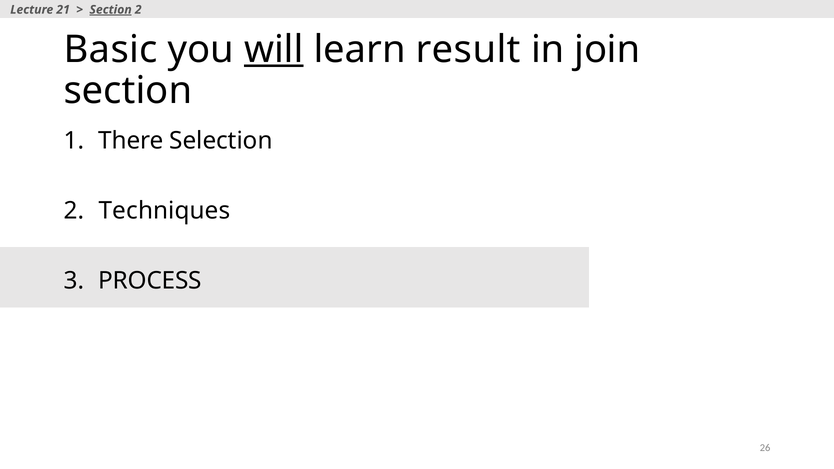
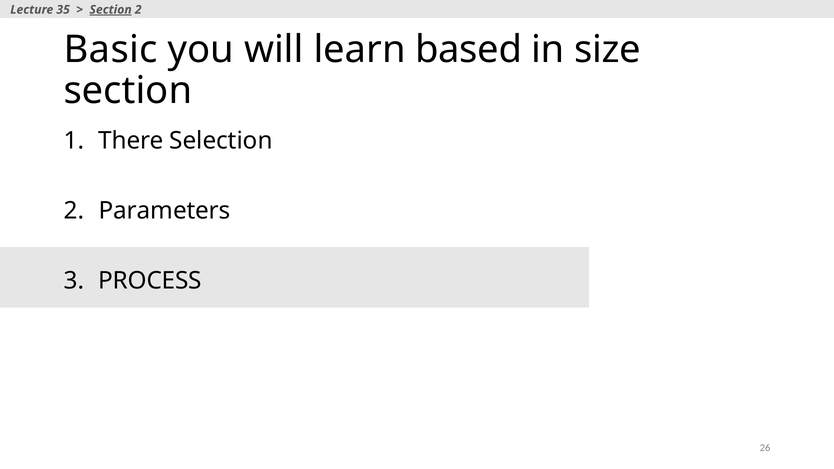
21: 21 -> 35
will underline: present -> none
result: result -> based
join: join -> size
Techniques: Techniques -> Parameters
